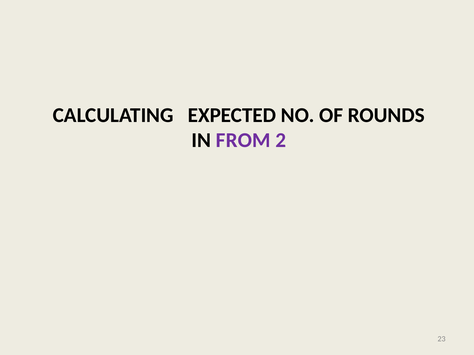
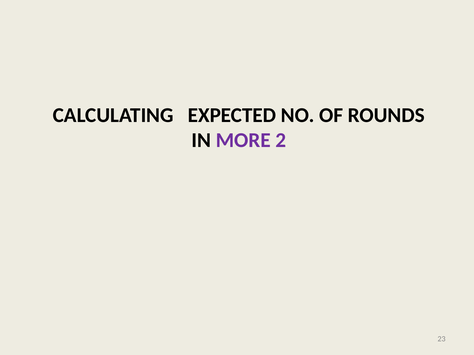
FROM: FROM -> MORE
